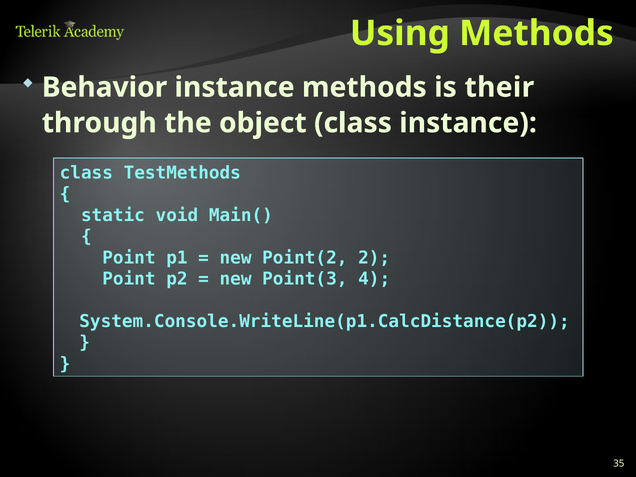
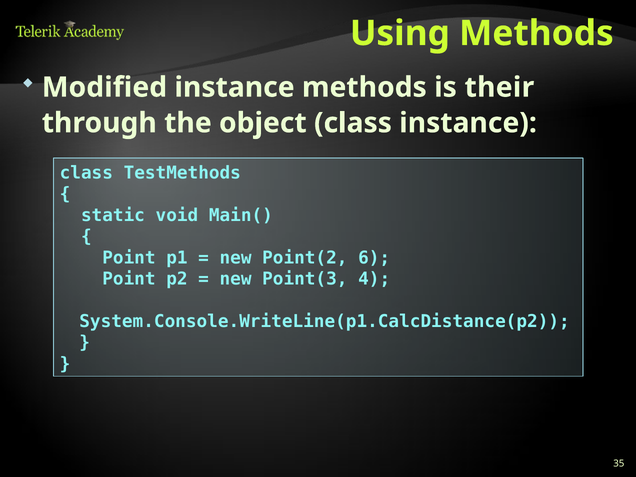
Behavior: Behavior -> Modified
2: 2 -> 6
